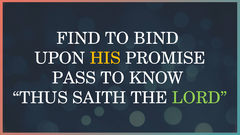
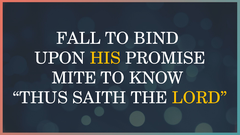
FIND: FIND -> FALL
PASS: PASS -> MITE
LORD colour: light green -> yellow
